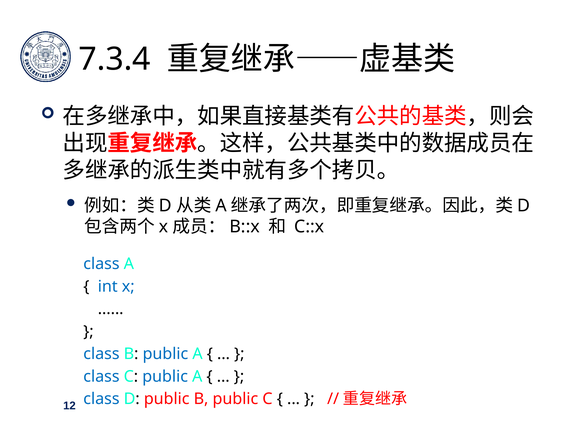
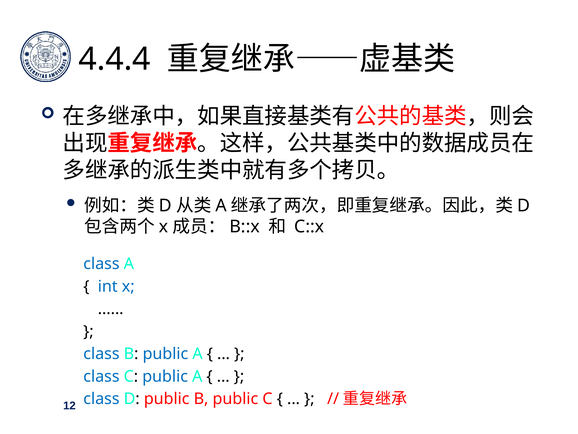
7.3.4: 7.3.4 -> 4.4.4
